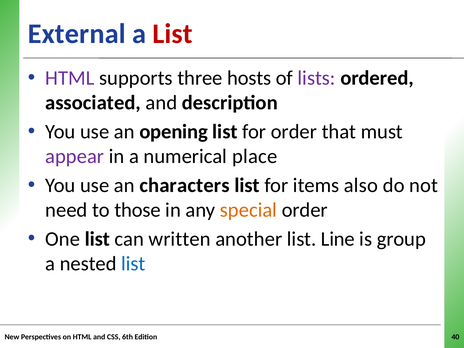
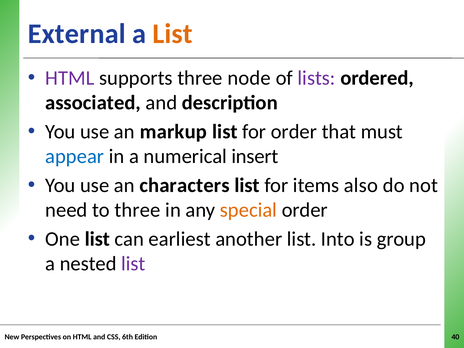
List at (173, 34) colour: red -> orange
hosts: hosts -> node
opening: opening -> markup
appear colour: purple -> blue
place: place -> insert
to those: those -> three
written: written -> earliest
Line: Line -> Into
list at (133, 264) colour: blue -> purple
